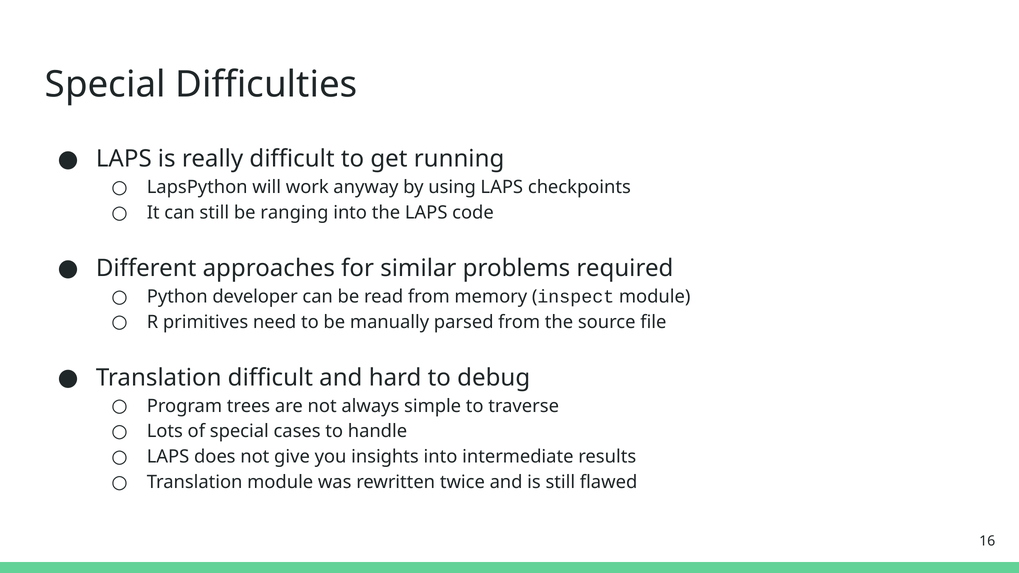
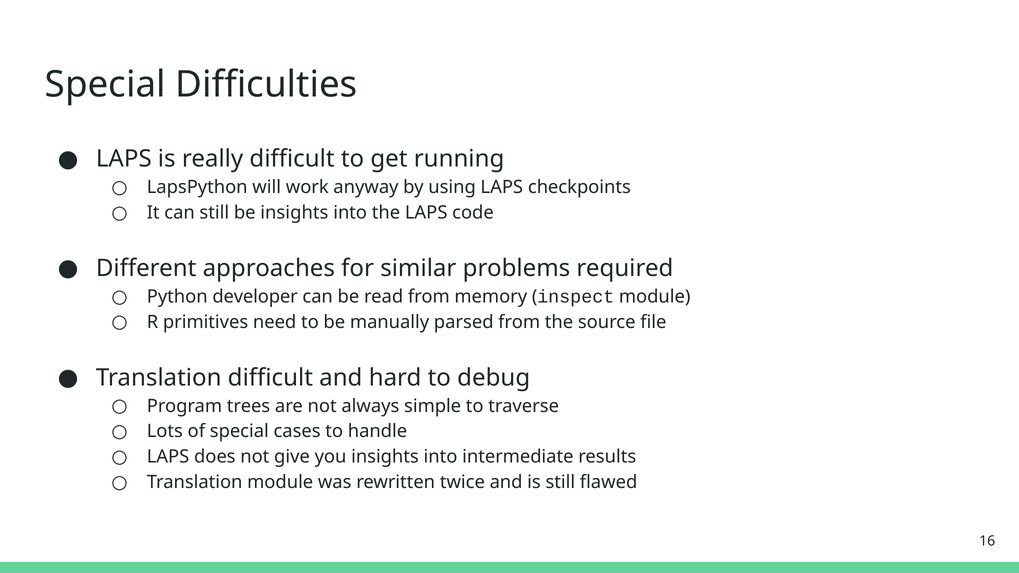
be ranging: ranging -> insights
